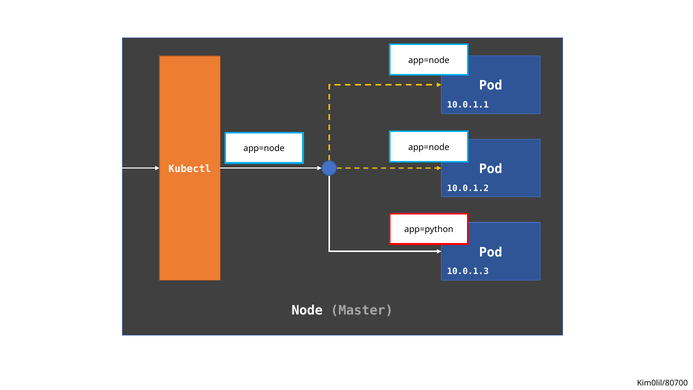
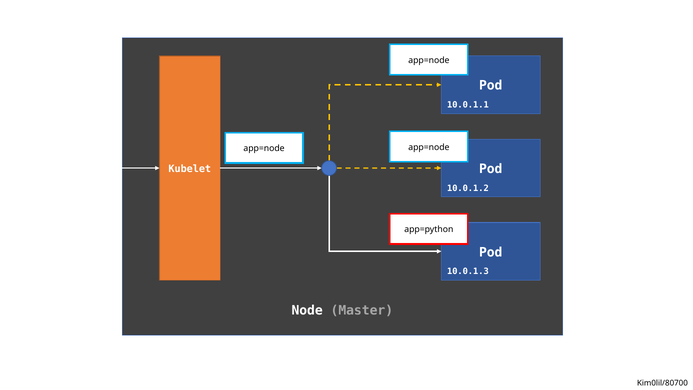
Kubectl: Kubectl -> Kubelet
